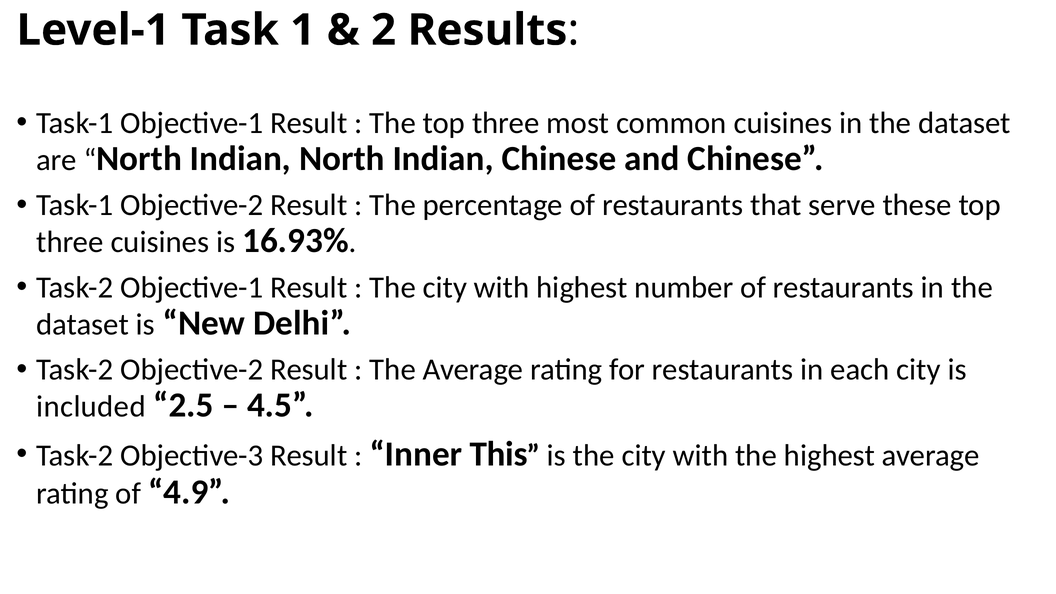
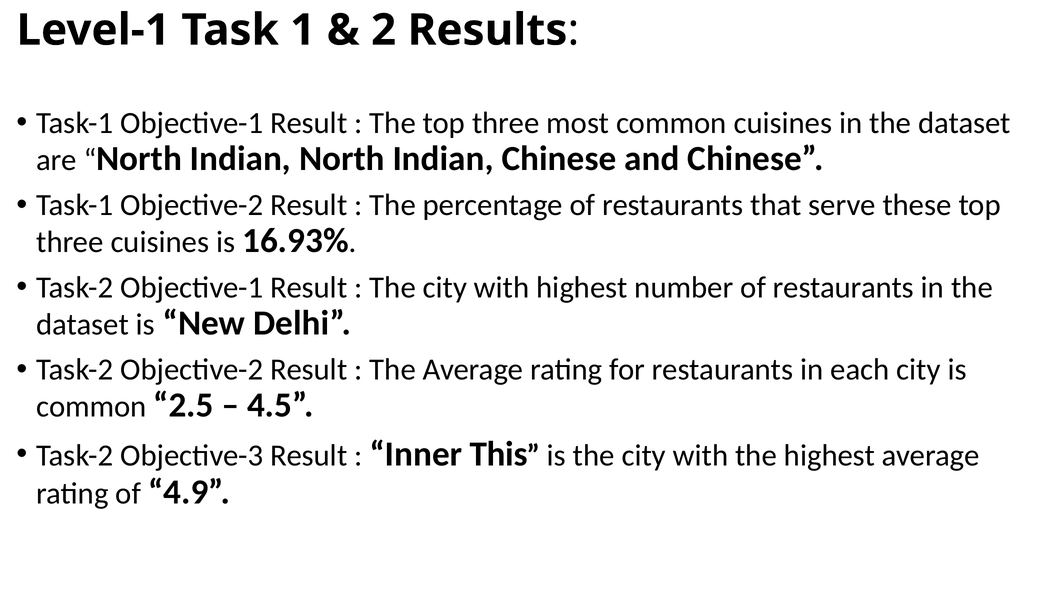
included at (91, 407): included -> common
